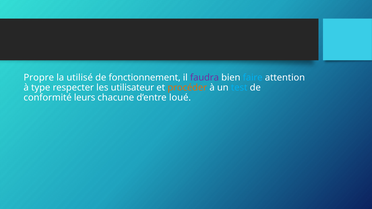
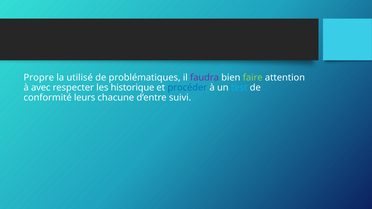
fonctionnement: fonctionnement -> problématiques
faire colour: light blue -> light green
type: type -> avec
utilisateur: utilisateur -> historique
procéder colour: orange -> blue
loué: loué -> suivi
